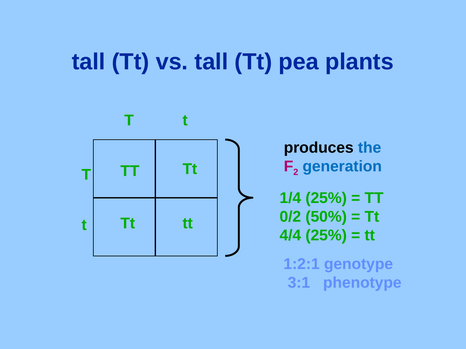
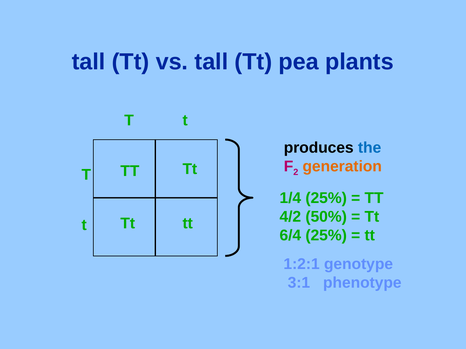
generation colour: blue -> orange
0/2: 0/2 -> 4/2
4/4: 4/4 -> 6/4
